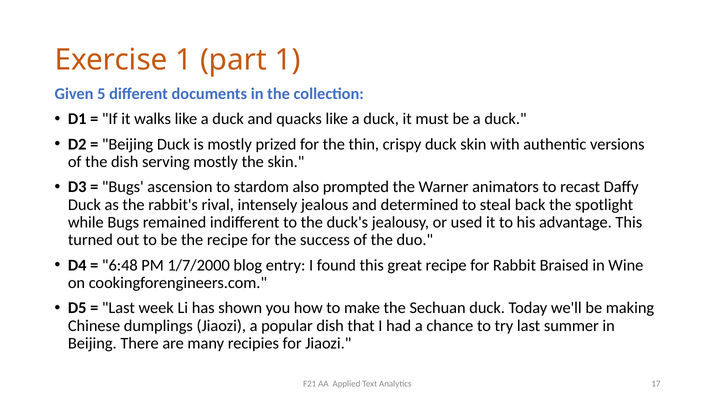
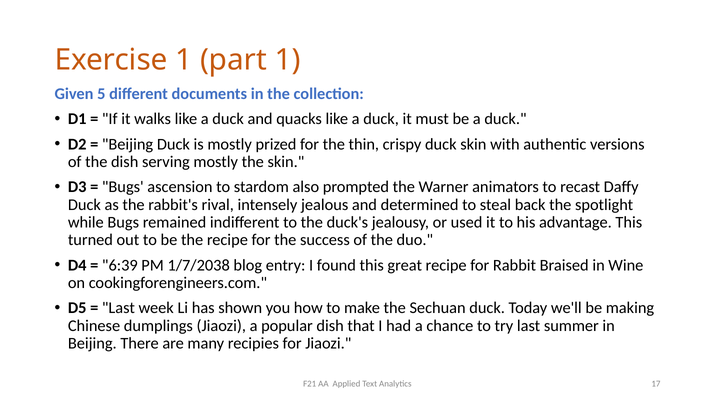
6:48: 6:48 -> 6:39
1/7/2000: 1/7/2000 -> 1/7/2038
